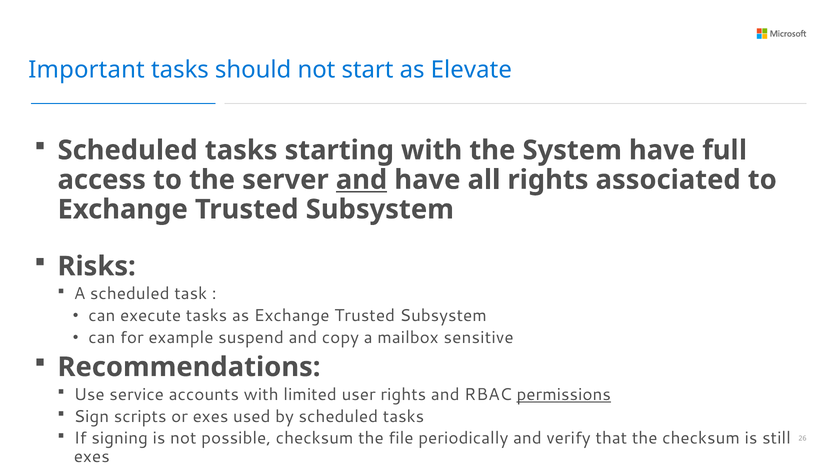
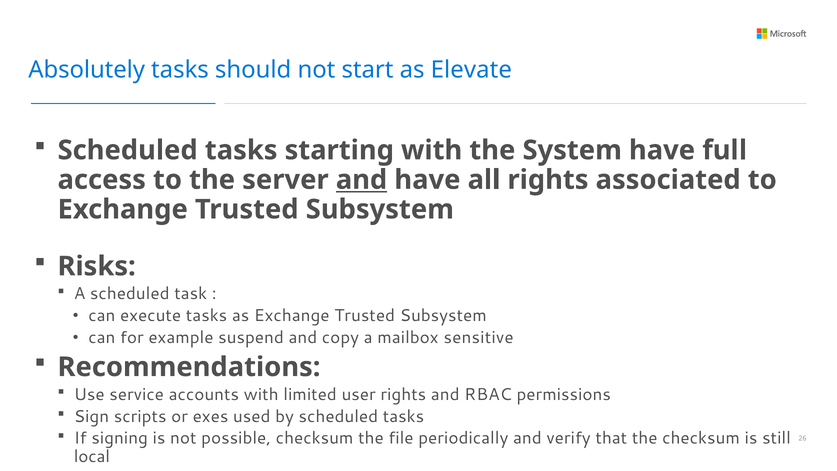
Important: Important -> Absolutely
permissions underline: present -> none
exes at (92, 457): exes -> local
